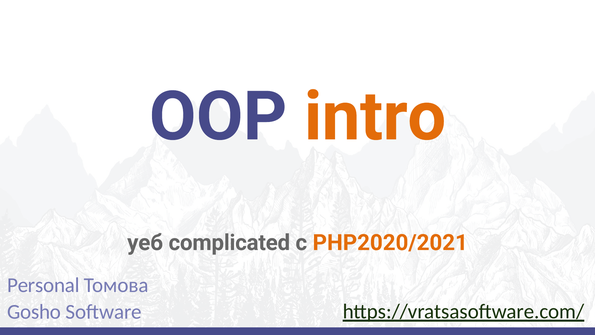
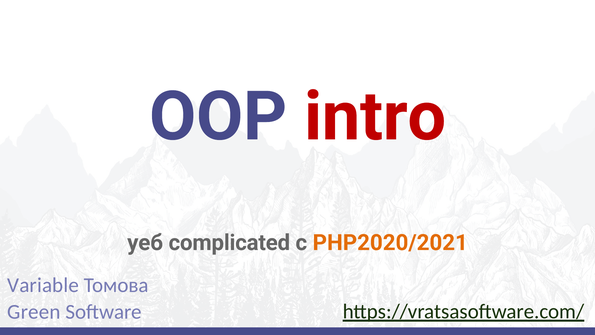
intro colour: orange -> red
Personal: Personal -> Variable
Gosho: Gosho -> Green
